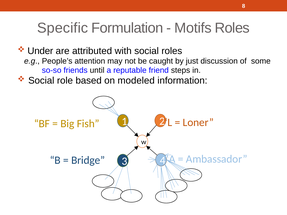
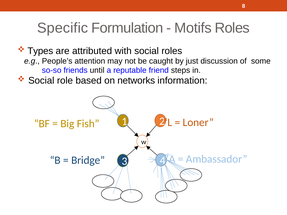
Under: Under -> Types
modeled: modeled -> networks
